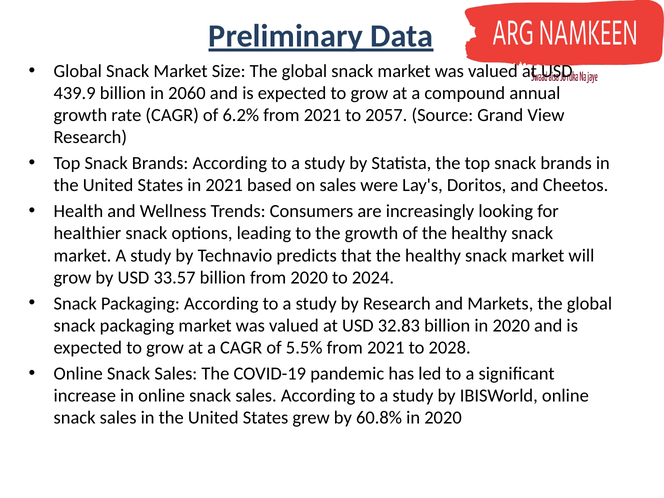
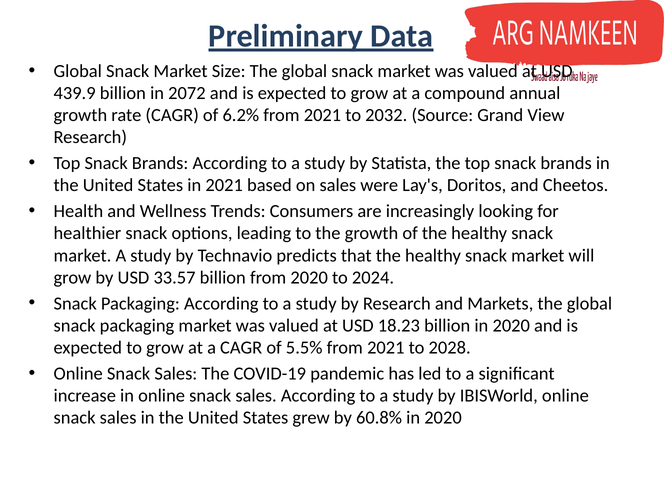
2060: 2060 -> 2072
2057: 2057 -> 2032
32.83: 32.83 -> 18.23
